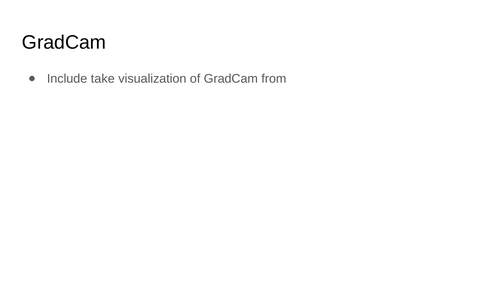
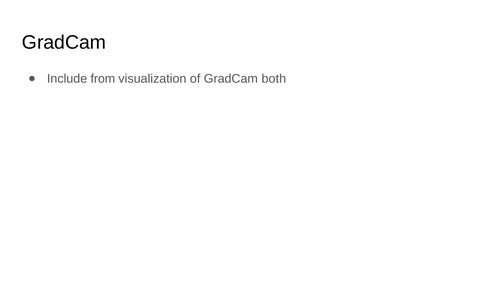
take: take -> from
from: from -> both
